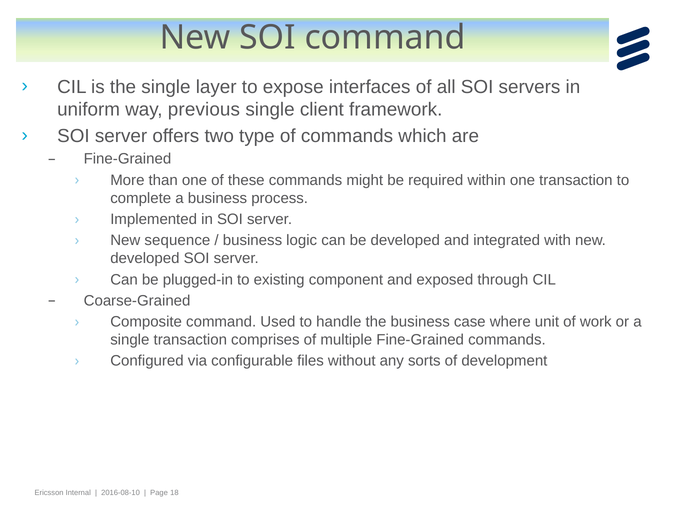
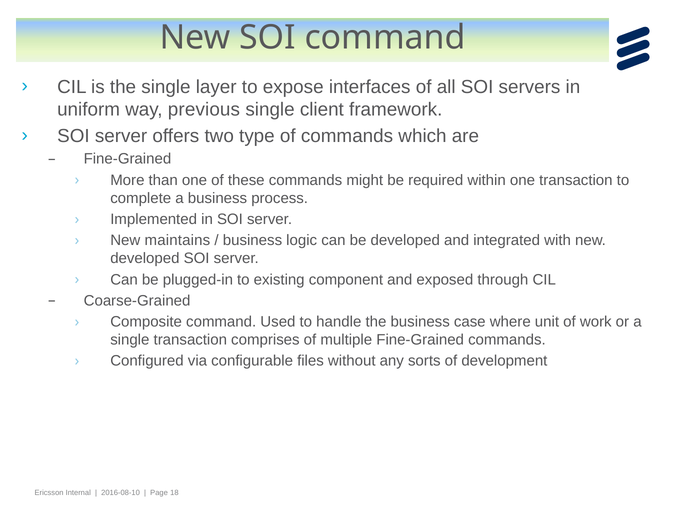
sequence: sequence -> maintains
